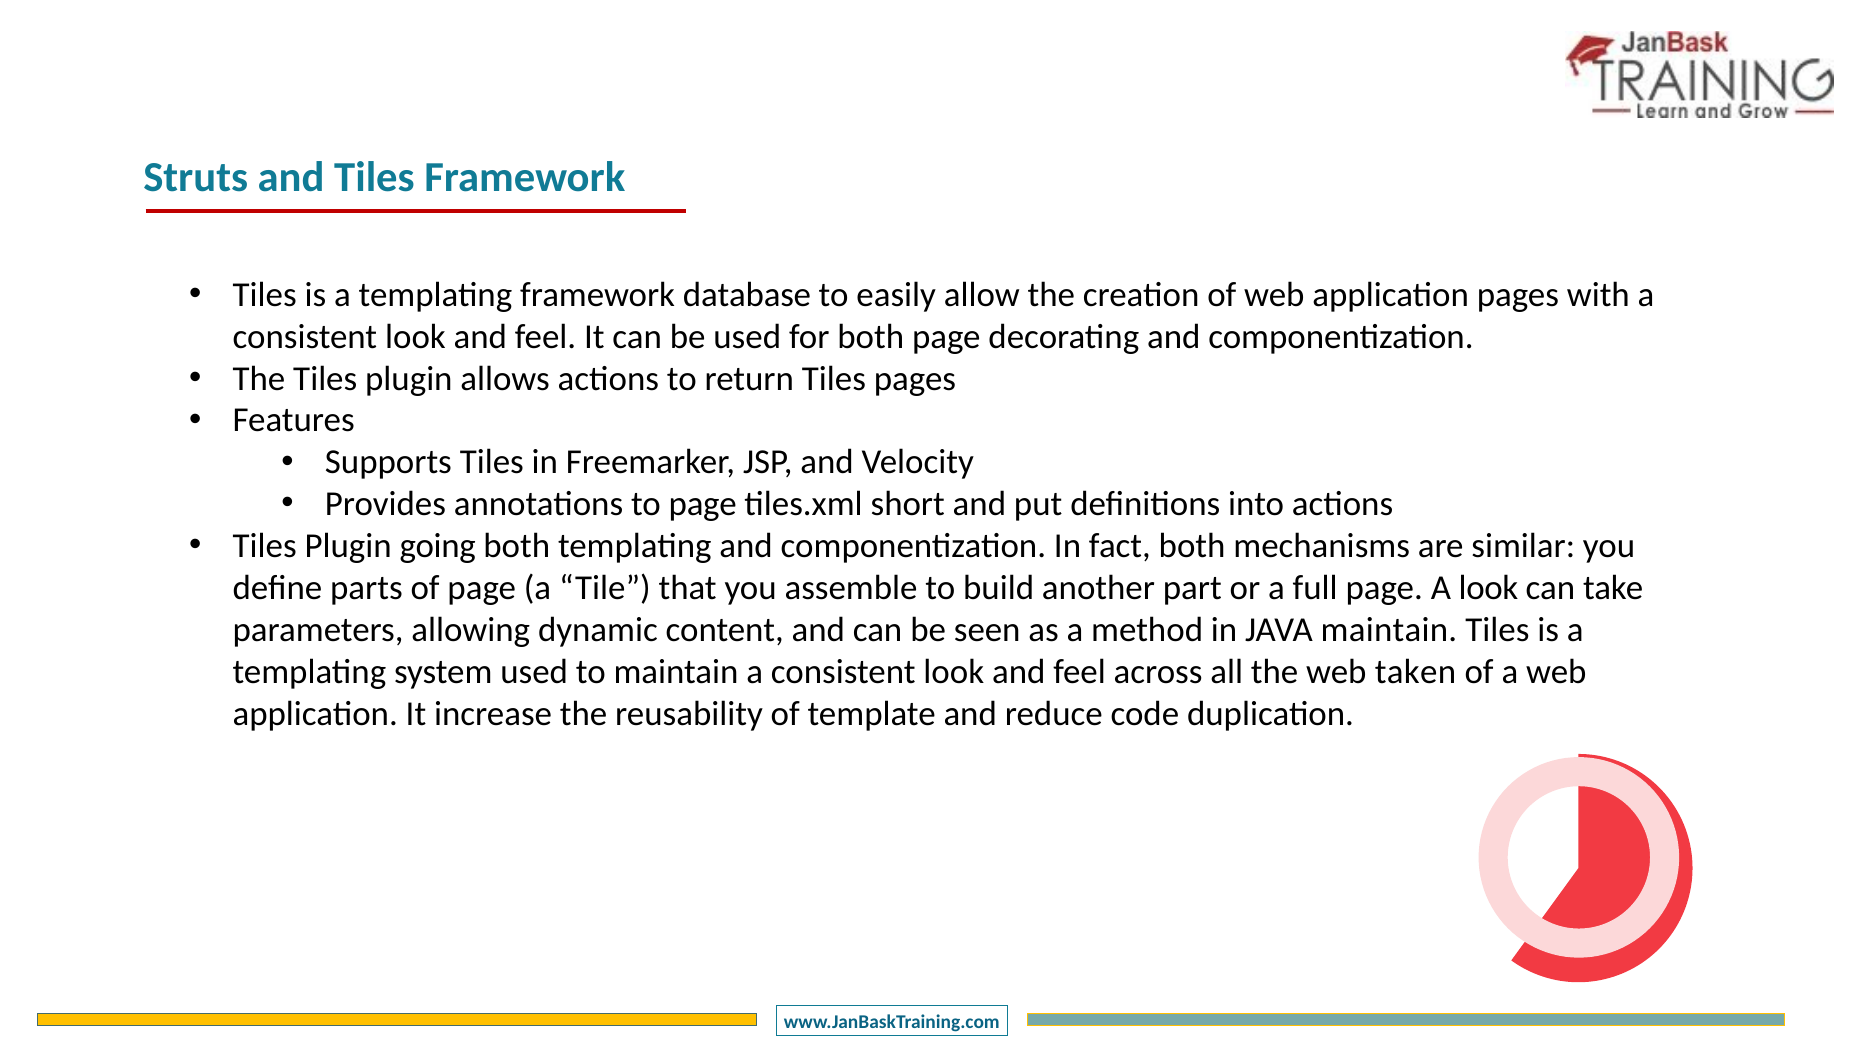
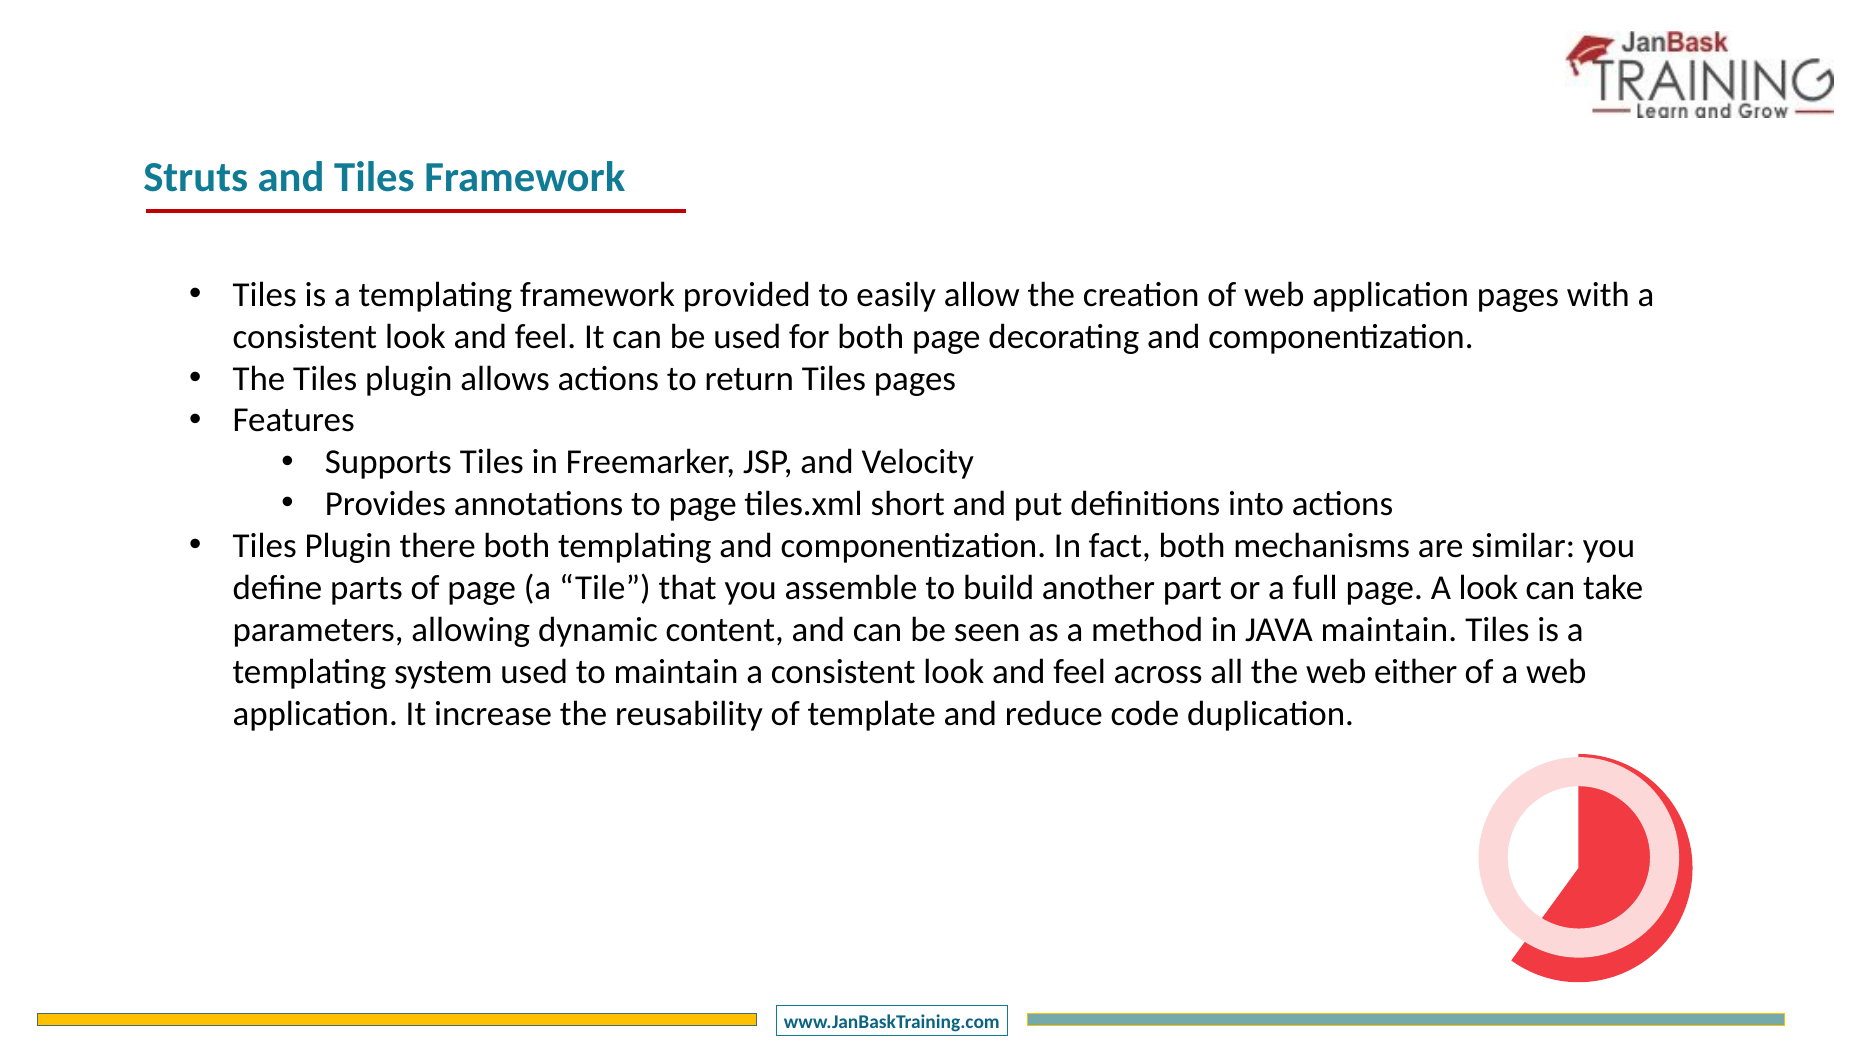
database: database -> provided
going: going -> there
taken: taken -> either
